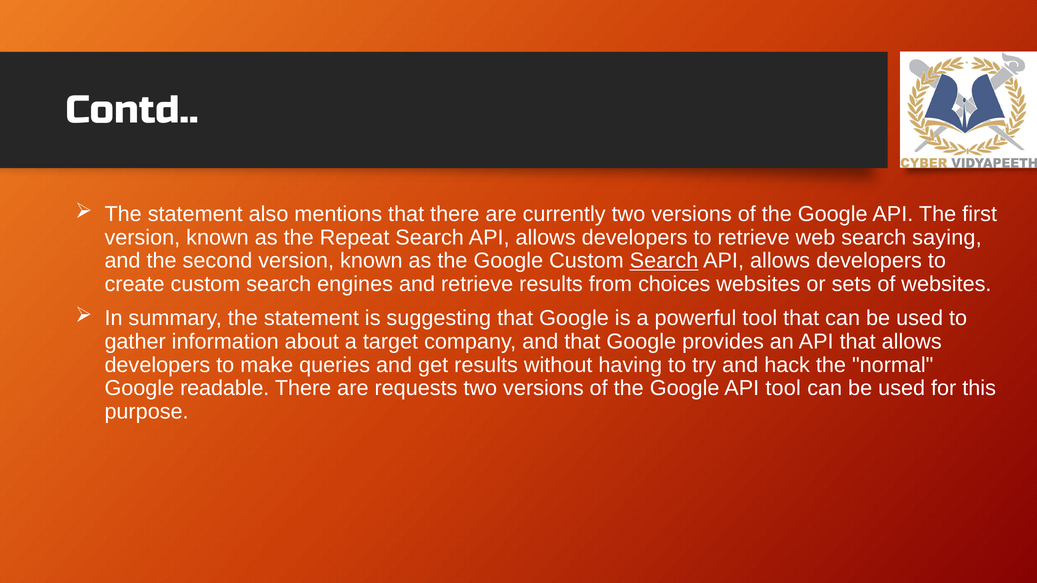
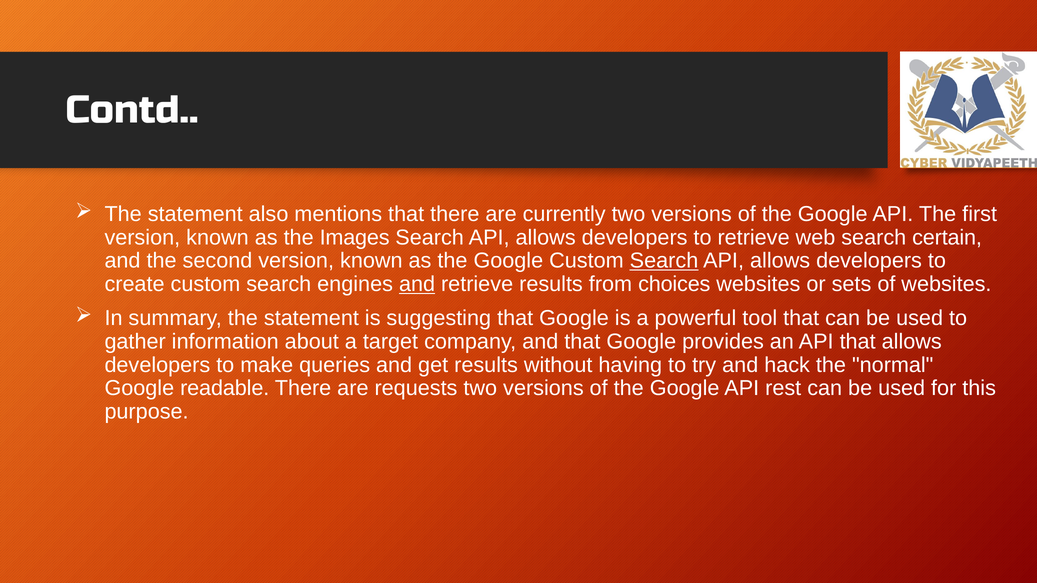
Repeat: Repeat -> Images
saying: saying -> certain
and at (417, 284) underline: none -> present
API tool: tool -> rest
